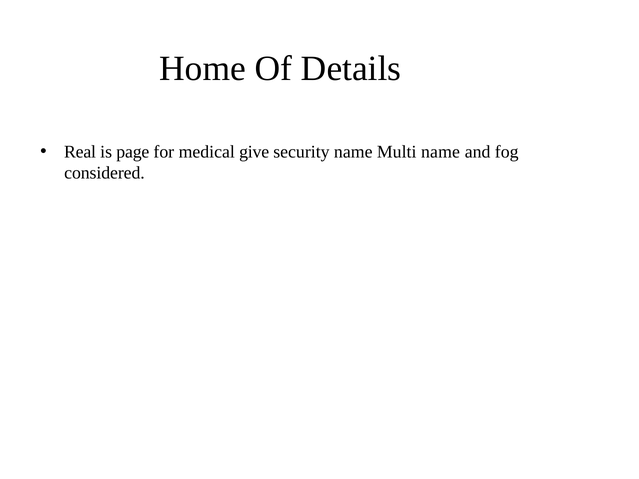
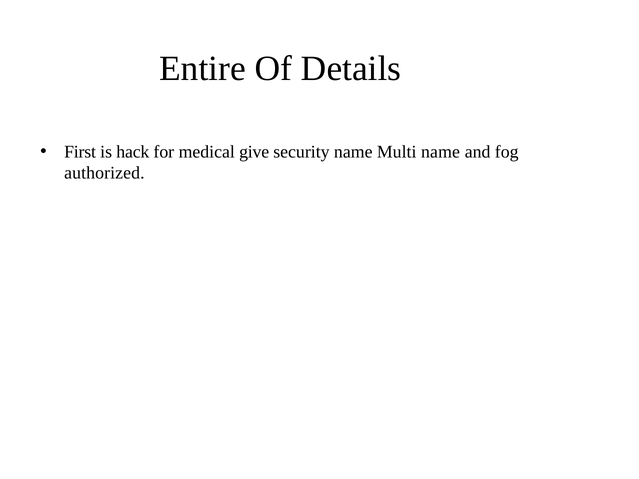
Home: Home -> Entire
Real: Real -> First
page: page -> hack
considered: considered -> authorized
